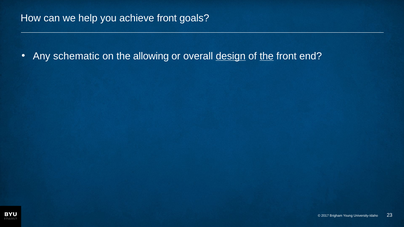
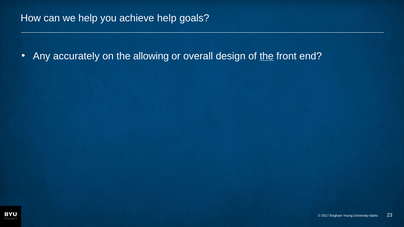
achieve front: front -> help
schematic: schematic -> accurately
design underline: present -> none
